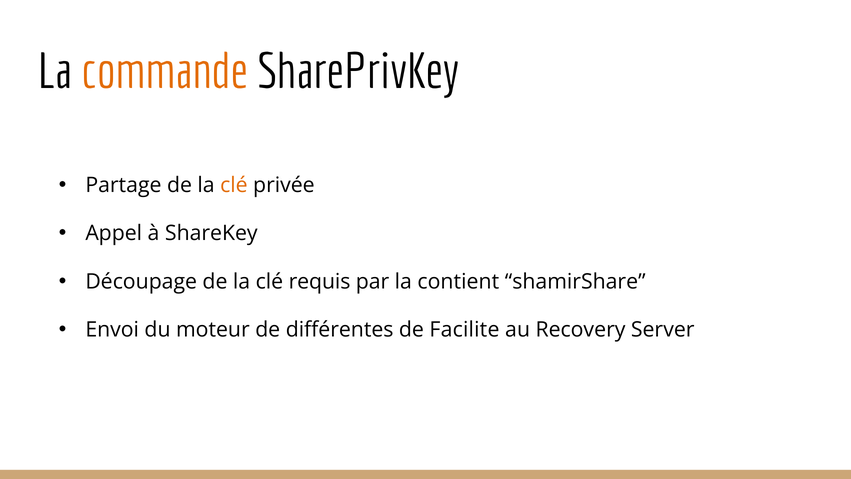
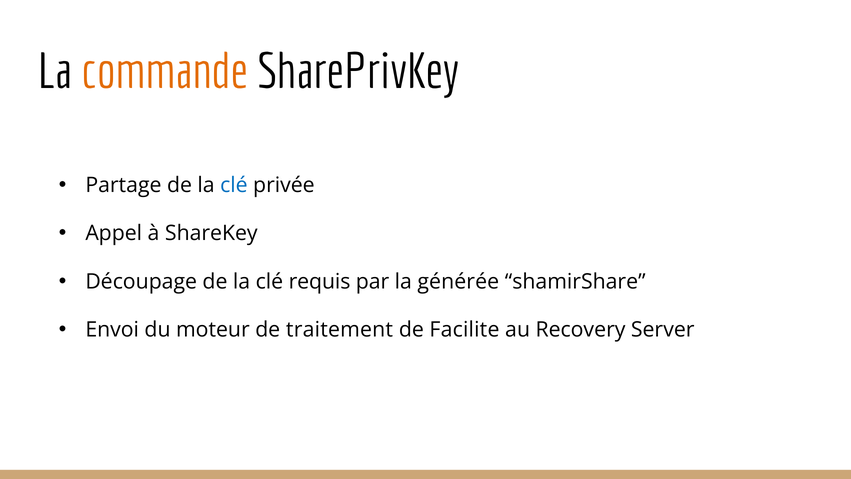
clé at (234, 185) colour: orange -> blue
contient: contient -> générée
différentes: différentes -> traitement
